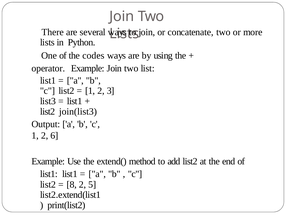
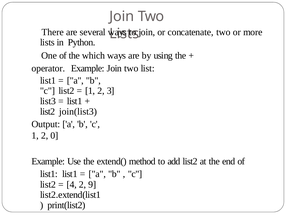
codes: codes -> which
6: 6 -> 0
8: 8 -> 4
5: 5 -> 9
